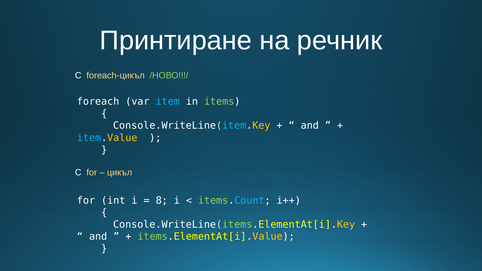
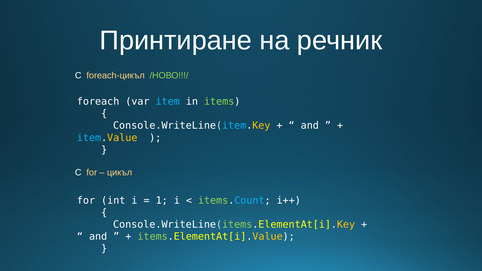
8: 8 -> 1
